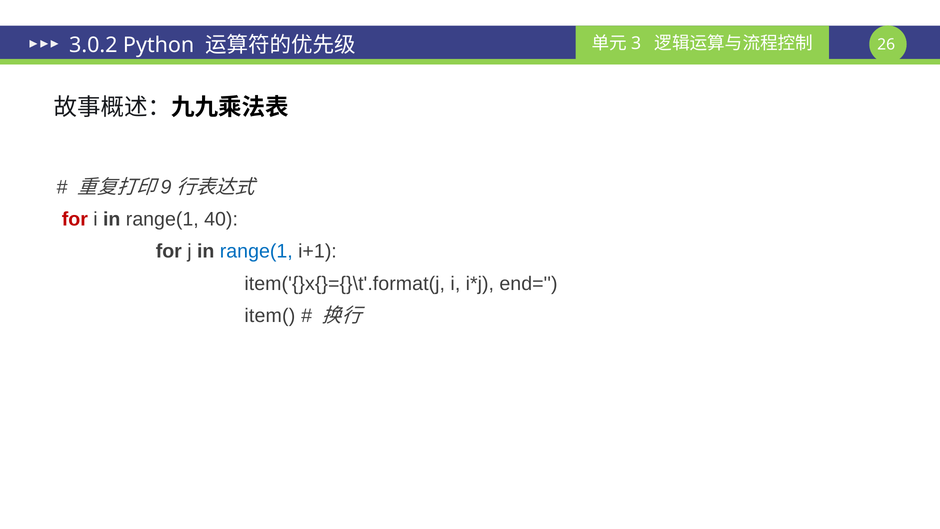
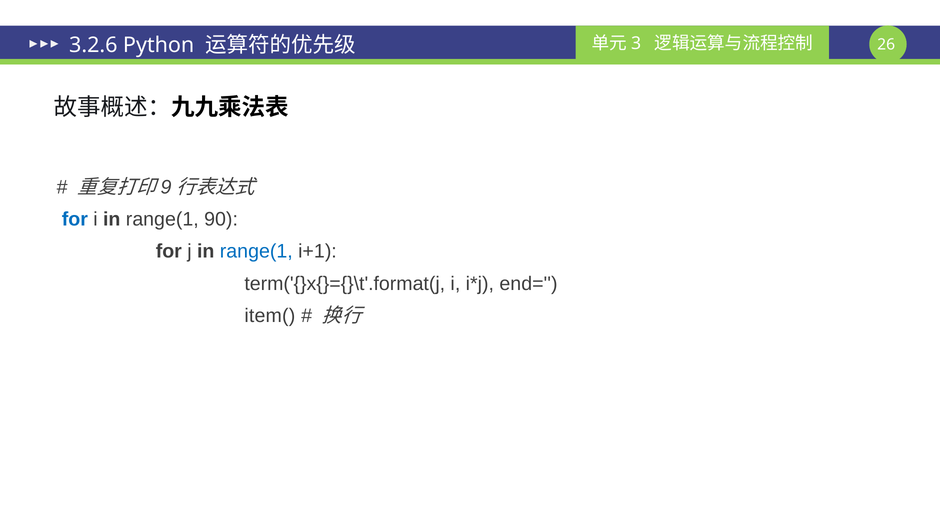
3.0.2: 3.0.2 -> 3.2.6
for at (75, 219) colour: red -> blue
40: 40 -> 90
item('{}x{}={}\t'.format(j: item('{}x{}={}\t'.format(j -> term('{}x{}={}\t'.format(j
